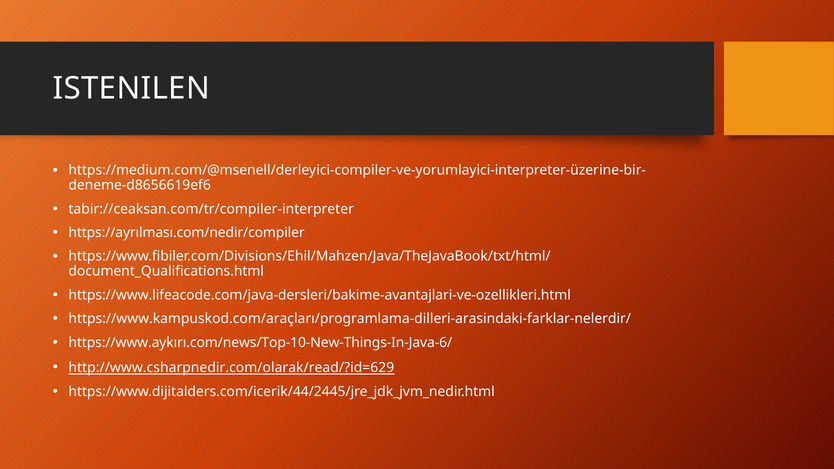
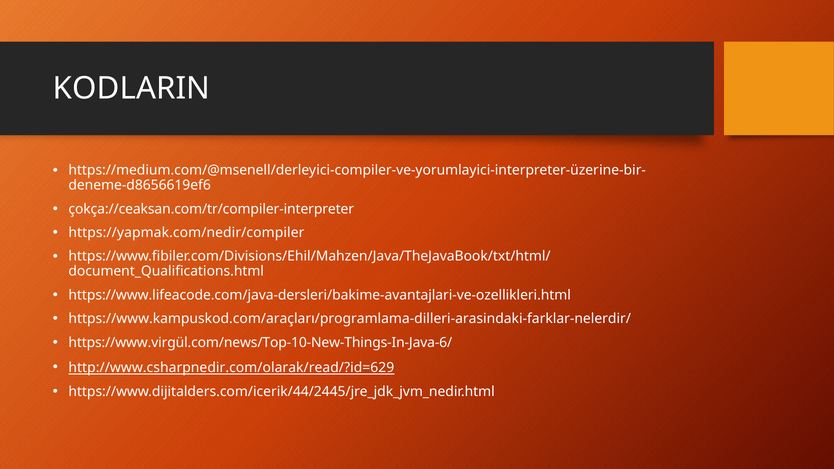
ISTENILEN: ISTENILEN -> KODLARIN
tabir://ceaksan.com/tr/compiler-interpreter: tabir://ceaksan.com/tr/compiler-interpreter -> çokça://ceaksan.com/tr/compiler-interpreter
https://ayrılması.com/nedir/compiler: https://ayrılması.com/nedir/compiler -> https://yapmak.com/nedir/compiler
https://www.aykırı.com/news/Top-10-New-Things-In-Java-6/: https://www.aykırı.com/news/Top-10-New-Things-In-Java-6/ -> https://www.virgül.com/news/Top-10-New-Things-In-Java-6/
